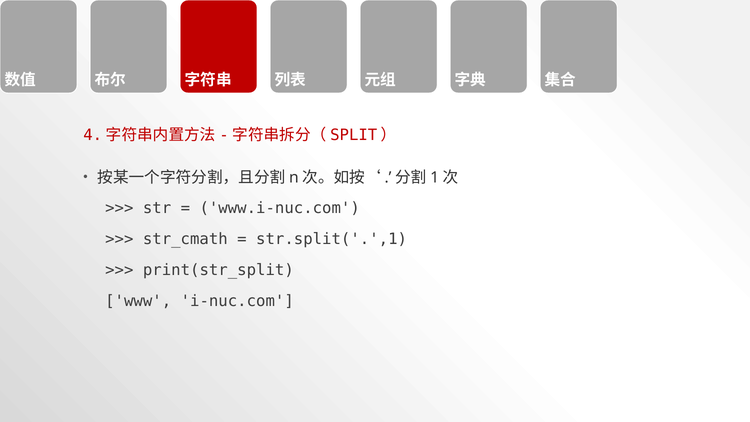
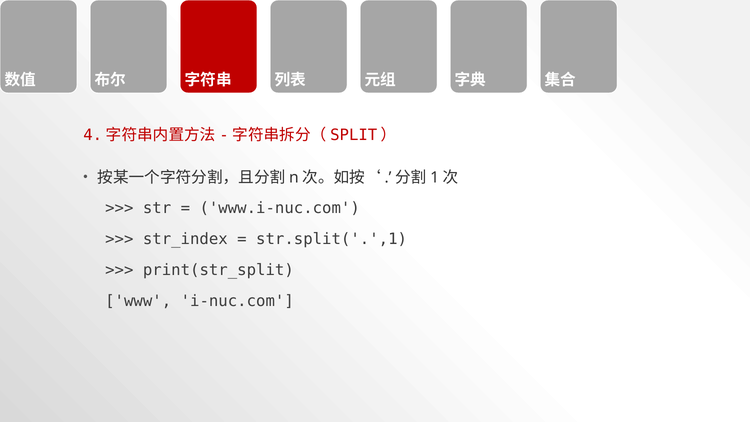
str_cmath: str_cmath -> str_index
